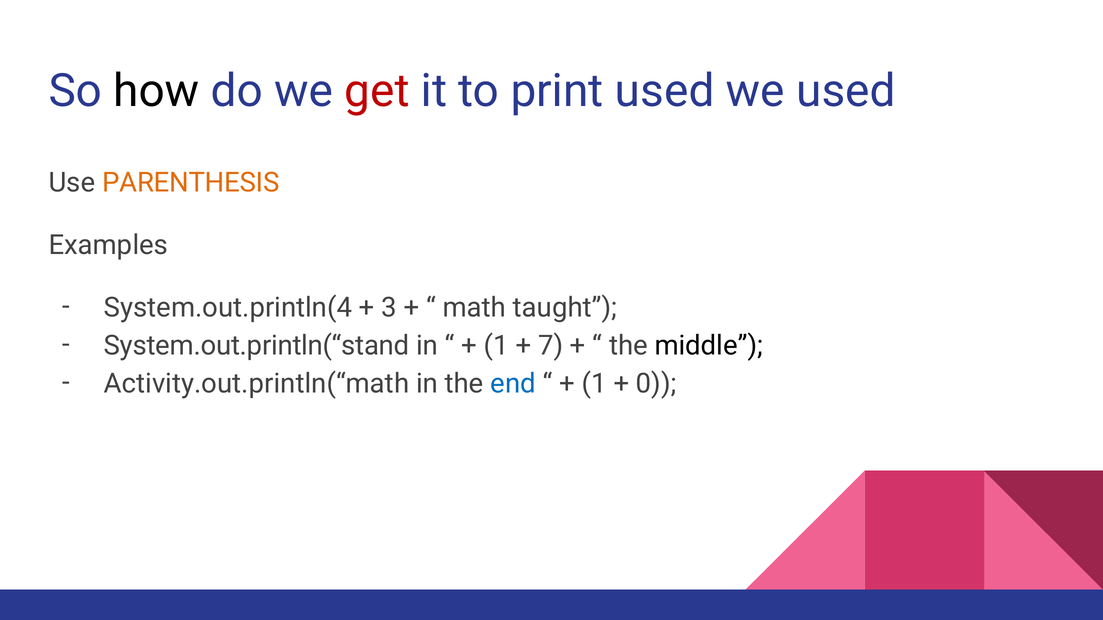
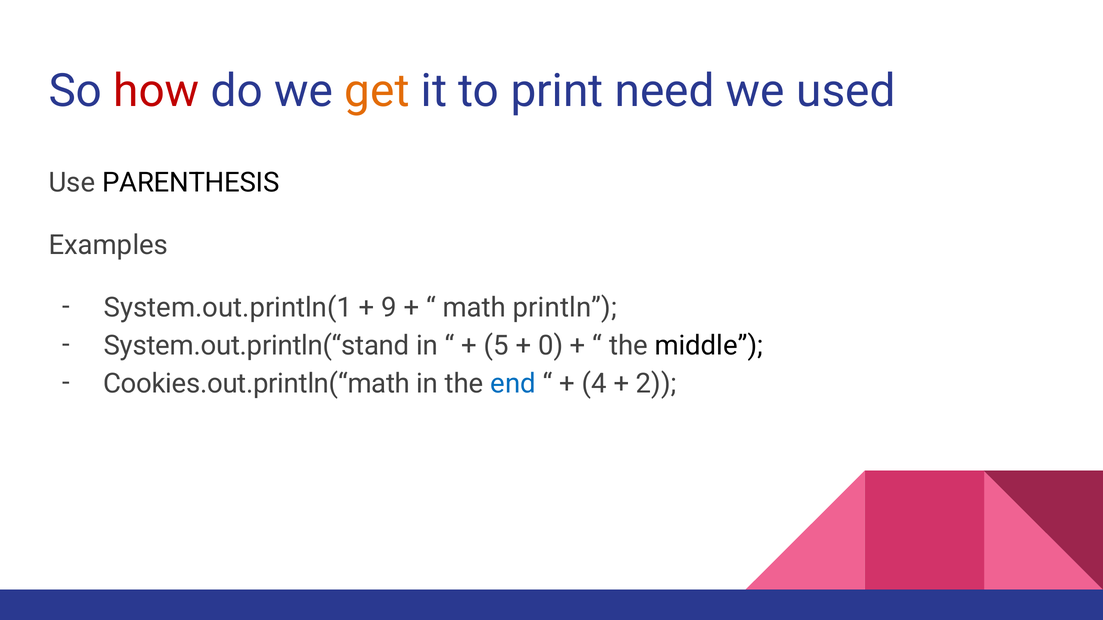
how colour: black -> red
get colour: red -> orange
print used: used -> need
PARENTHESIS colour: orange -> black
System.out.println(4: System.out.println(4 -> System.out.println(1
3: 3 -> 9
taught: taught -> println
1 at (496, 346): 1 -> 5
7: 7 -> 0
Activity.out.println(“math: Activity.out.println(“math -> Cookies.out.println(“math
1 at (594, 384): 1 -> 4
0: 0 -> 2
